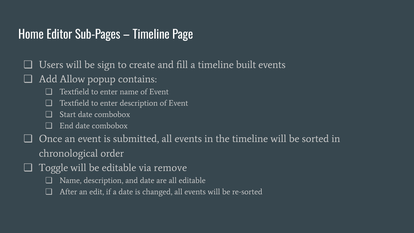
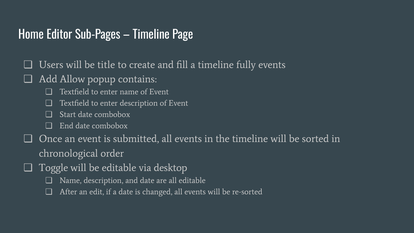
sign: sign -> title
built: built -> fully
remove: remove -> desktop
